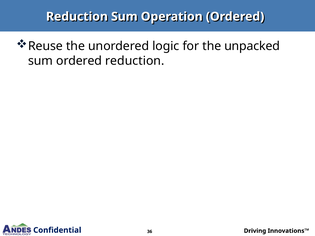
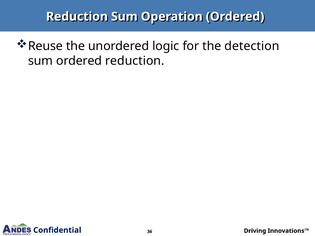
unpacked: unpacked -> detection
